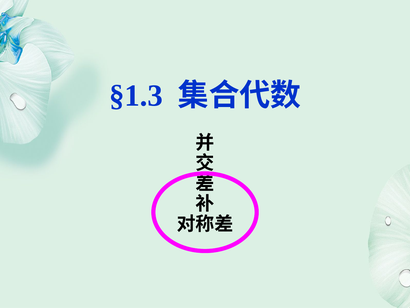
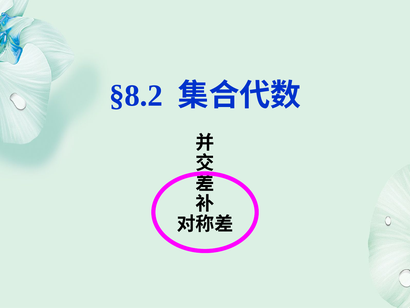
§1.3: §1.3 -> §8.2
